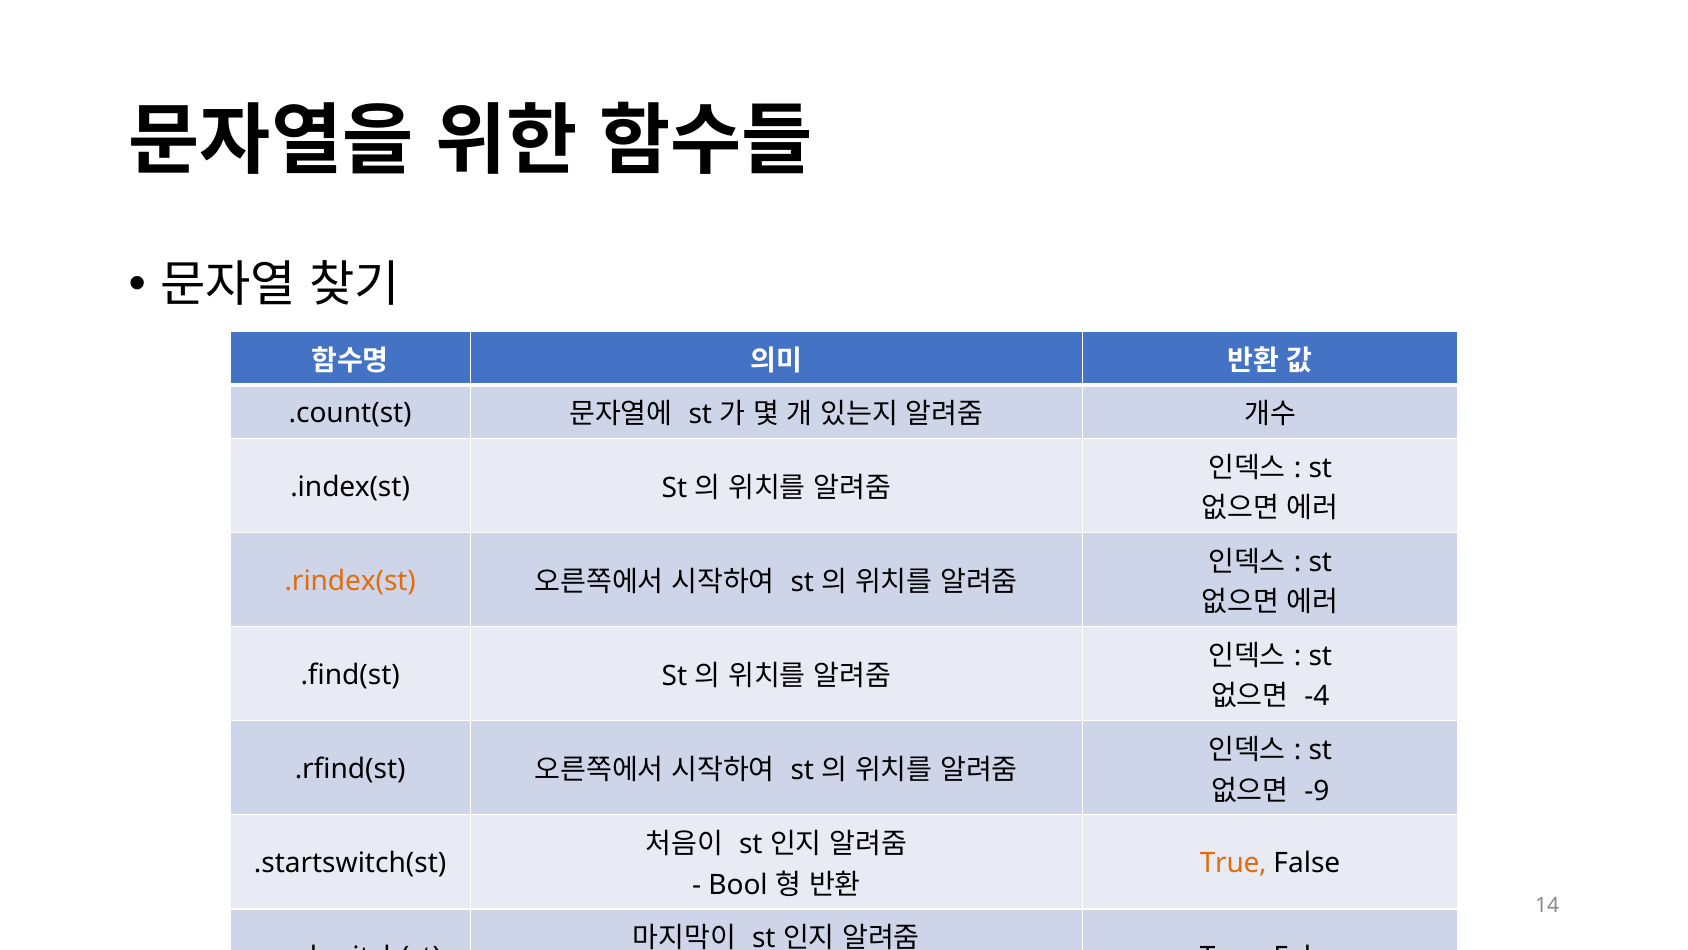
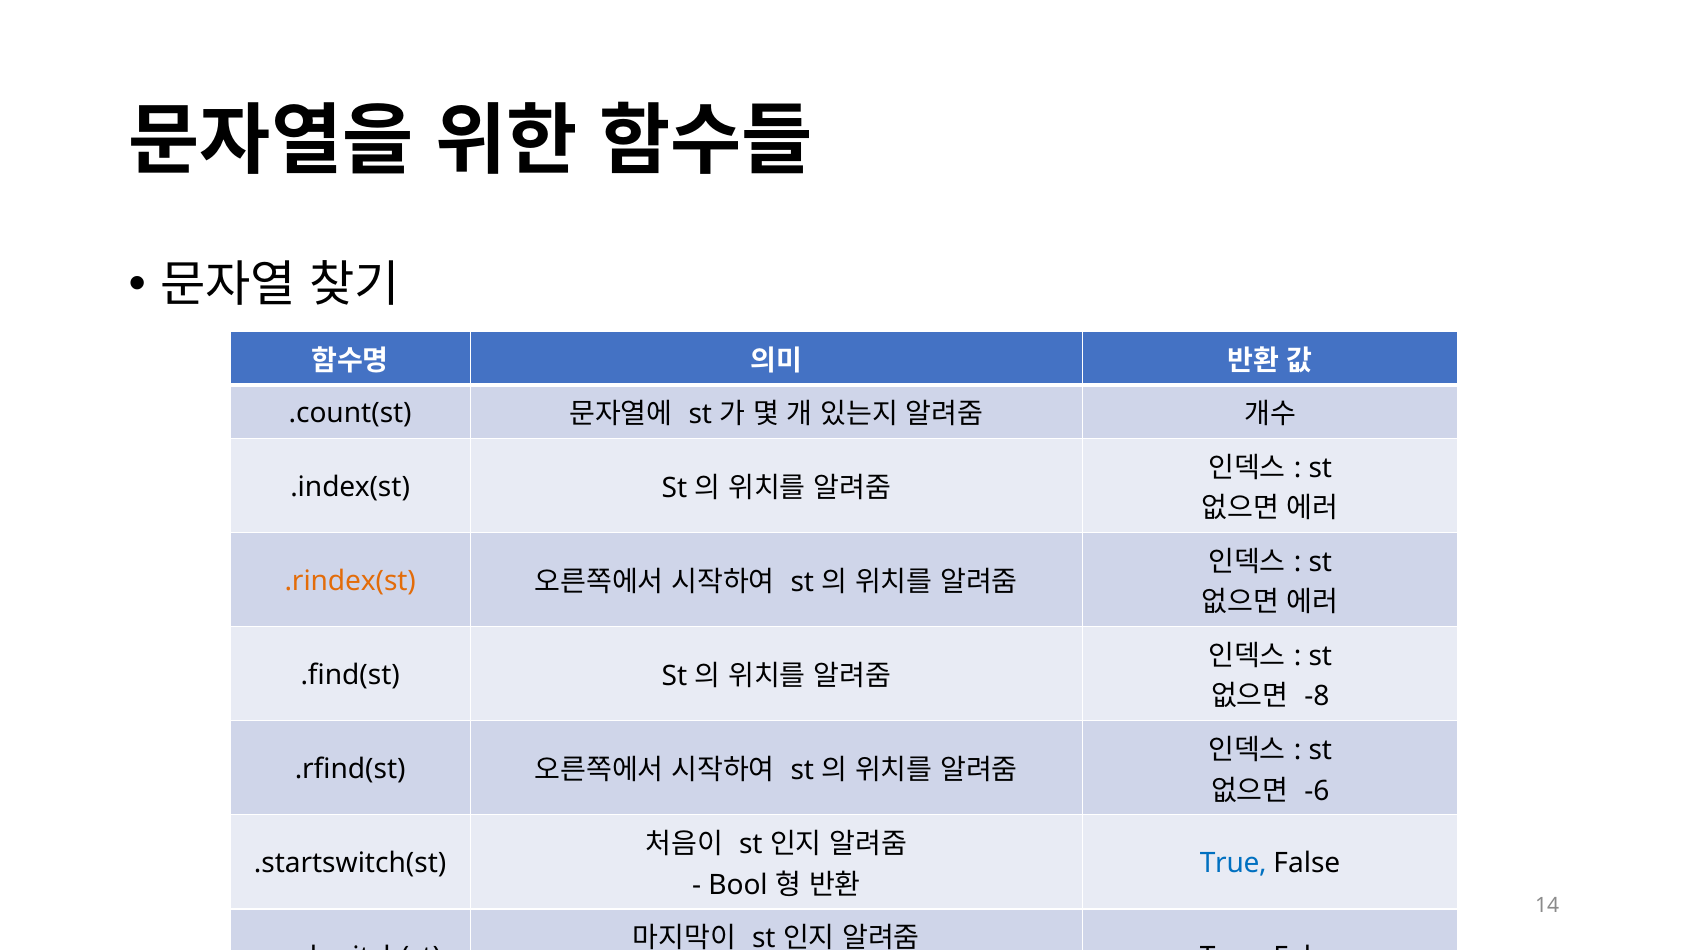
-4: -4 -> -8
-9: -9 -> -6
True at (1233, 863) colour: orange -> blue
